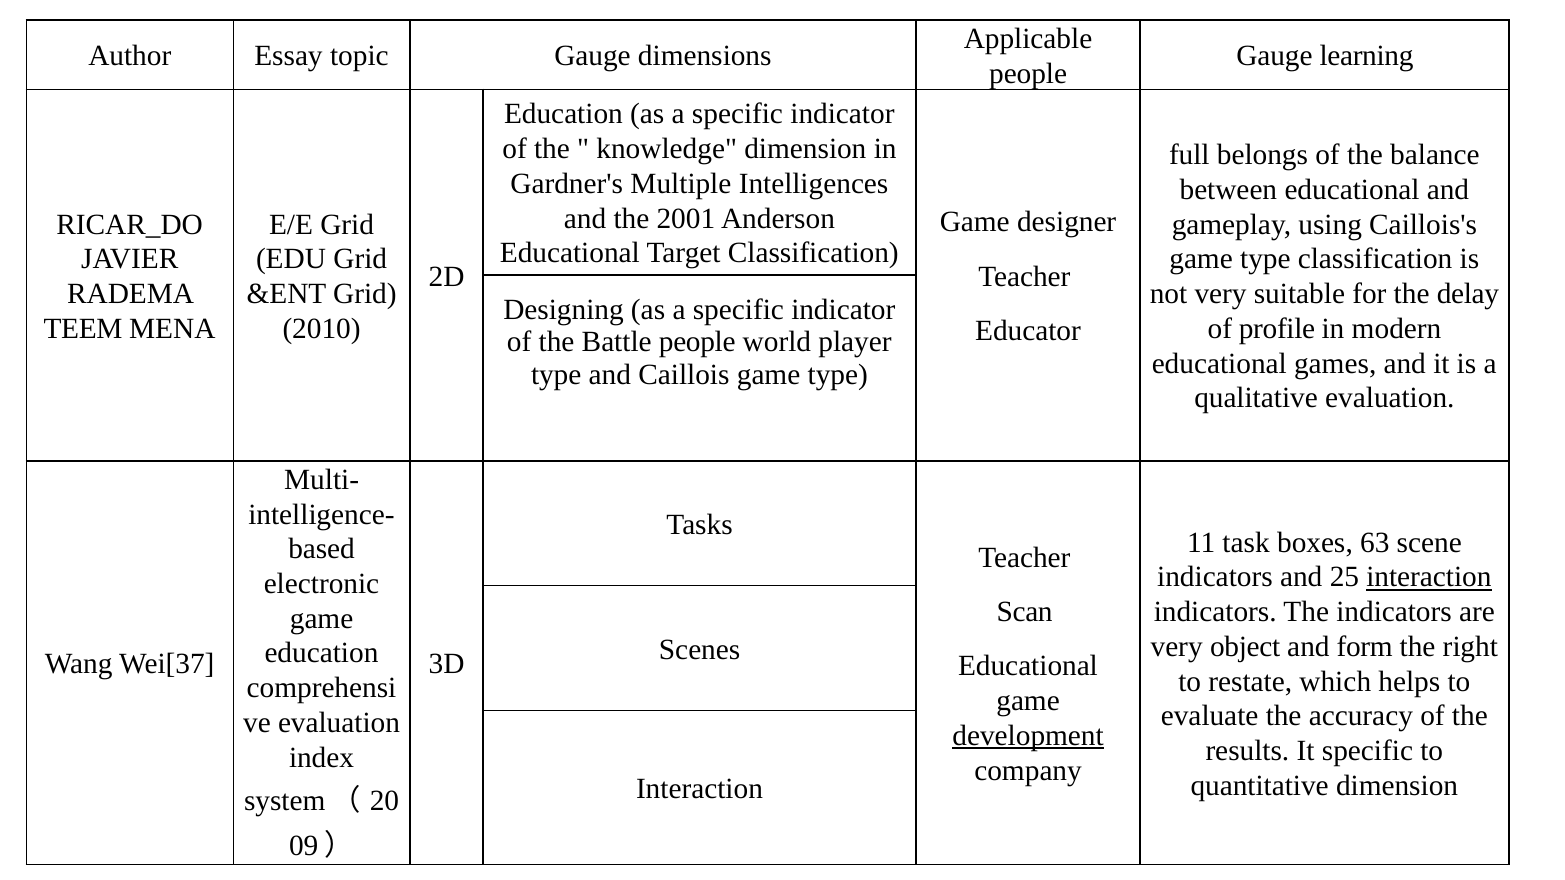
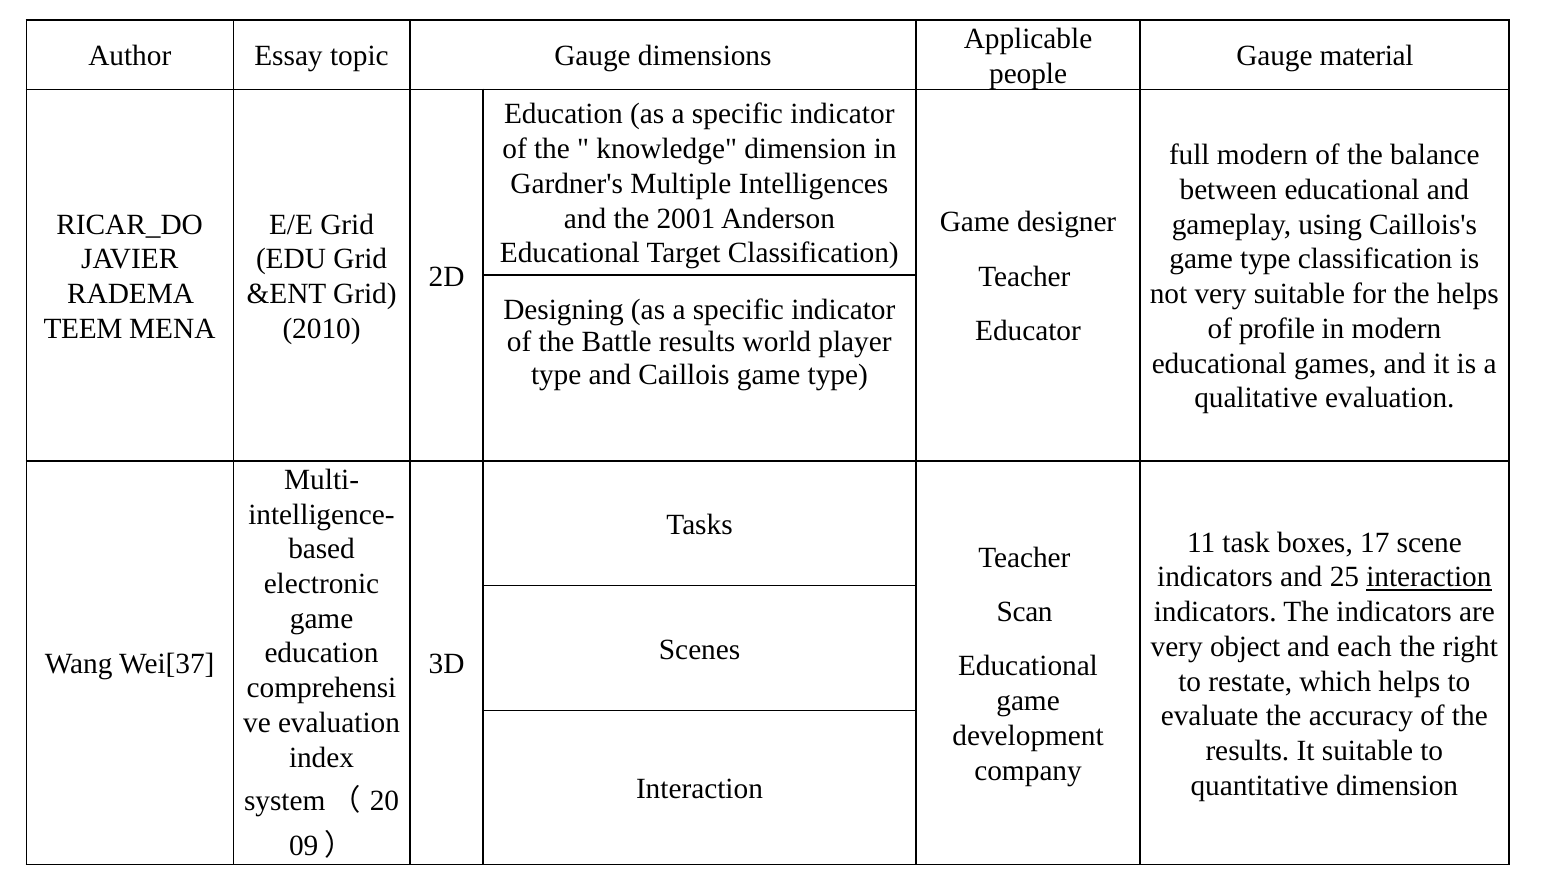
learning: learning -> material
full belongs: belongs -> modern
the delay: delay -> helps
Battle people: people -> results
63: 63 -> 17
form: form -> each
development underline: present -> none
It specific: specific -> suitable
